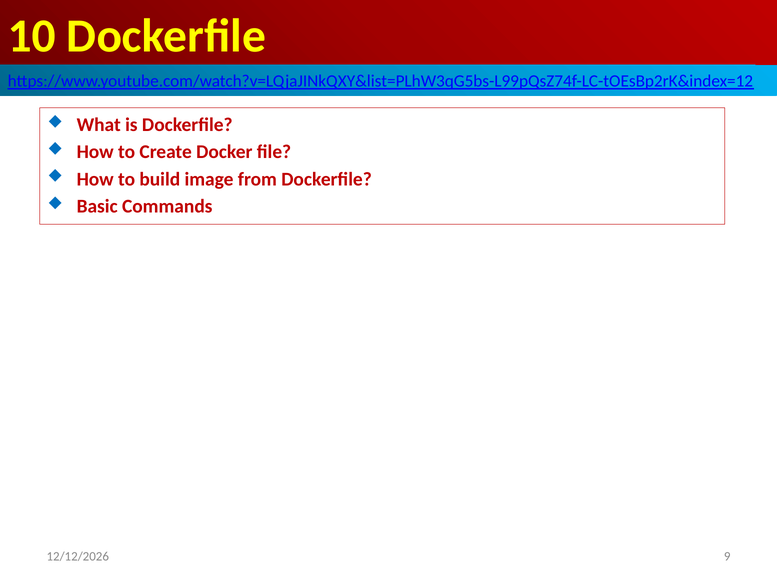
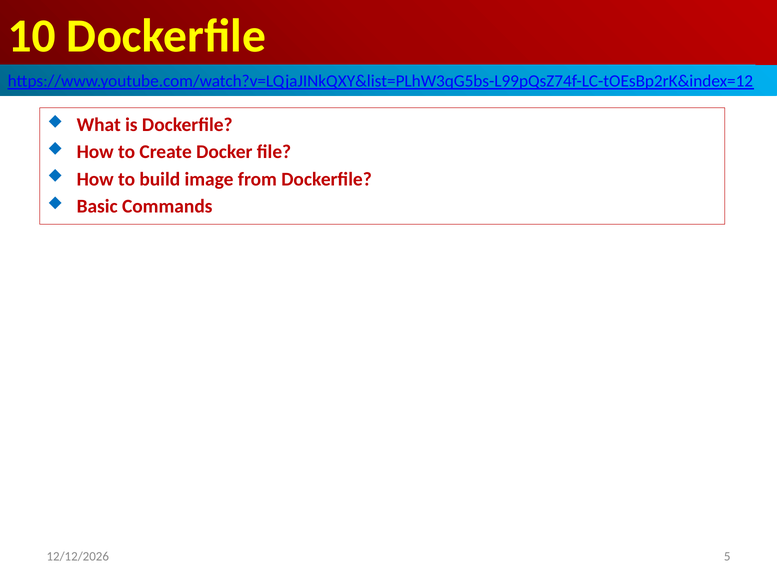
9: 9 -> 5
